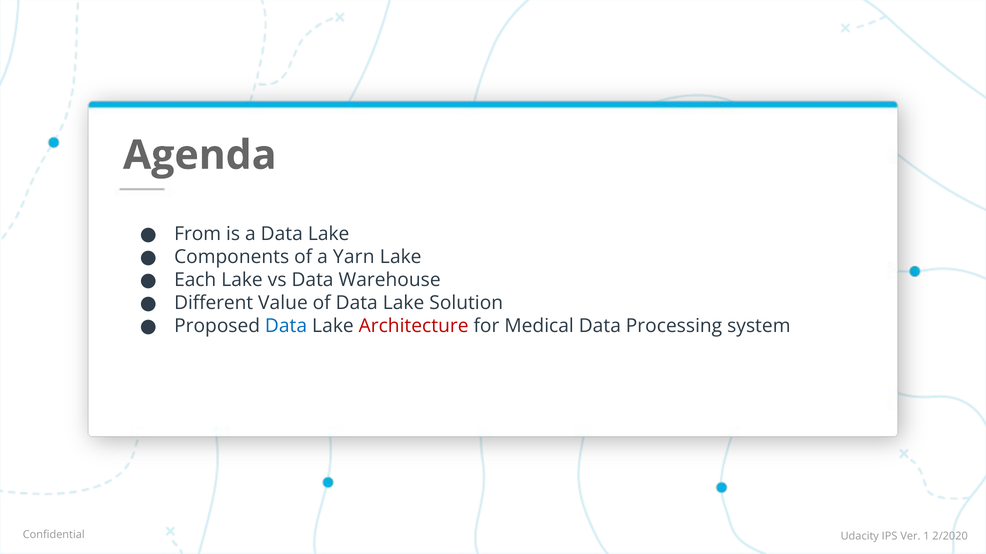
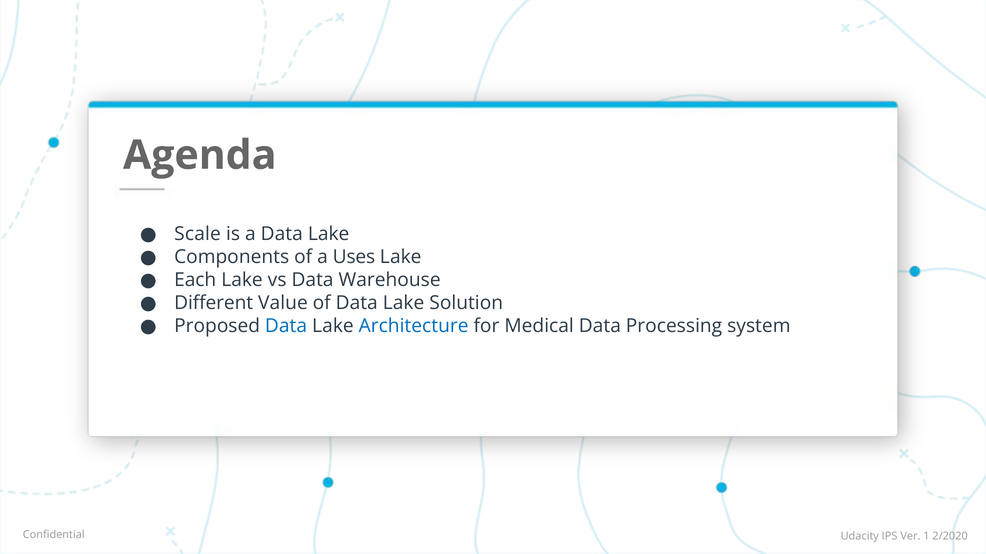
From: From -> Scale
Yarn: Yarn -> Uses
Architecture colour: red -> blue
